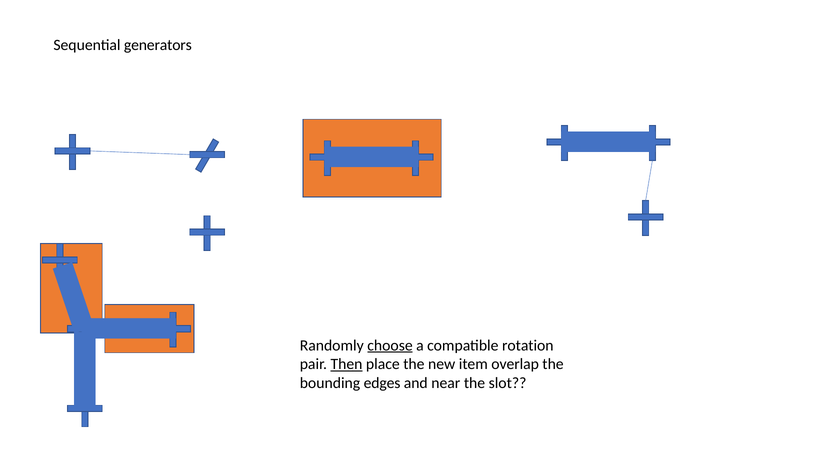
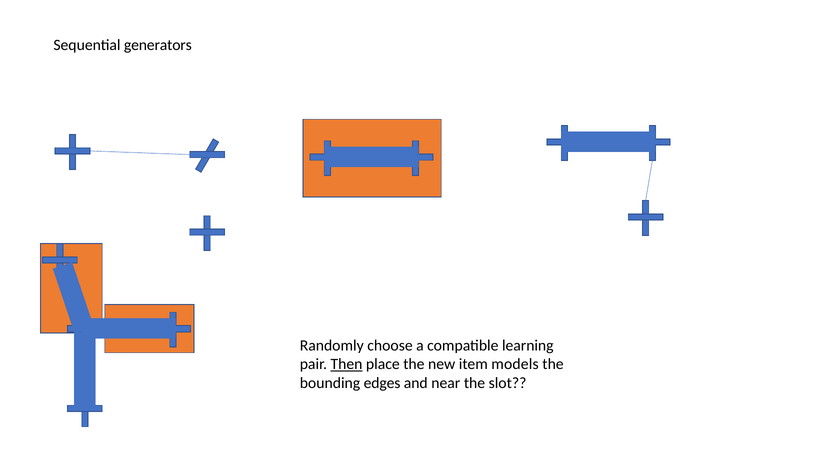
choose underline: present -> none
rotation: rotation -> learning
overlap: overlap -> models
